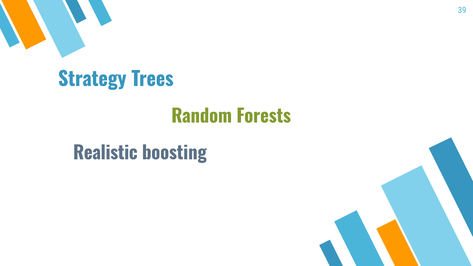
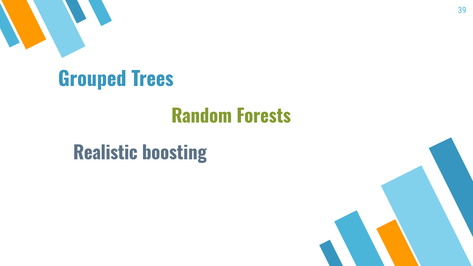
Strategy: Strategy -> Grouped
